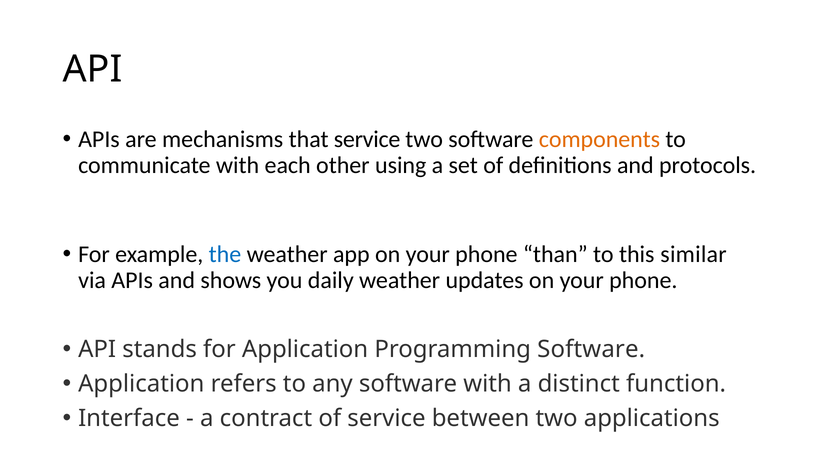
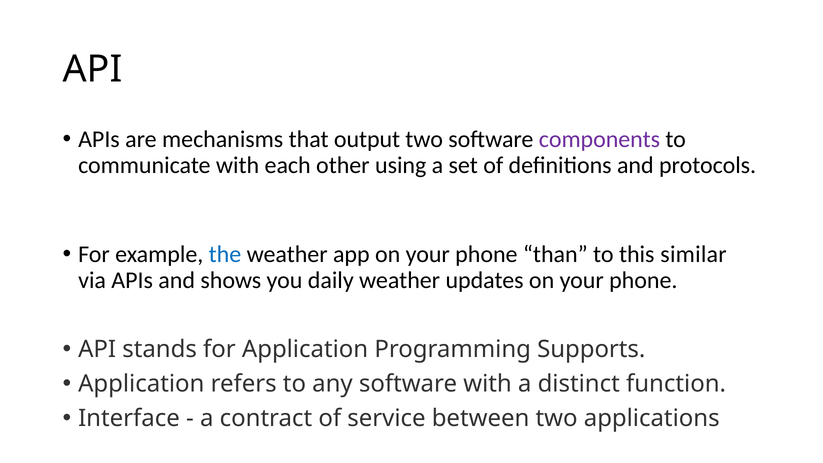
that service: service -> output
components colour: orange -> purple
Programming Software: Software -> Supports
